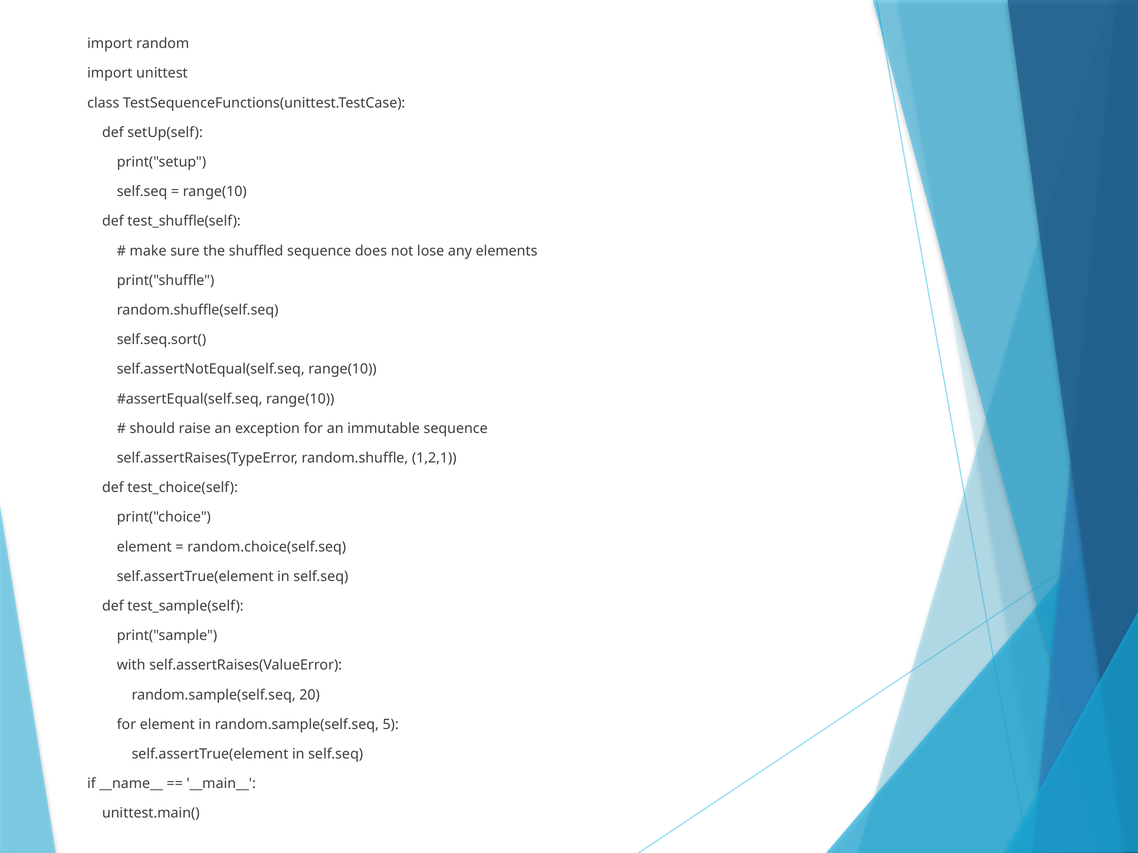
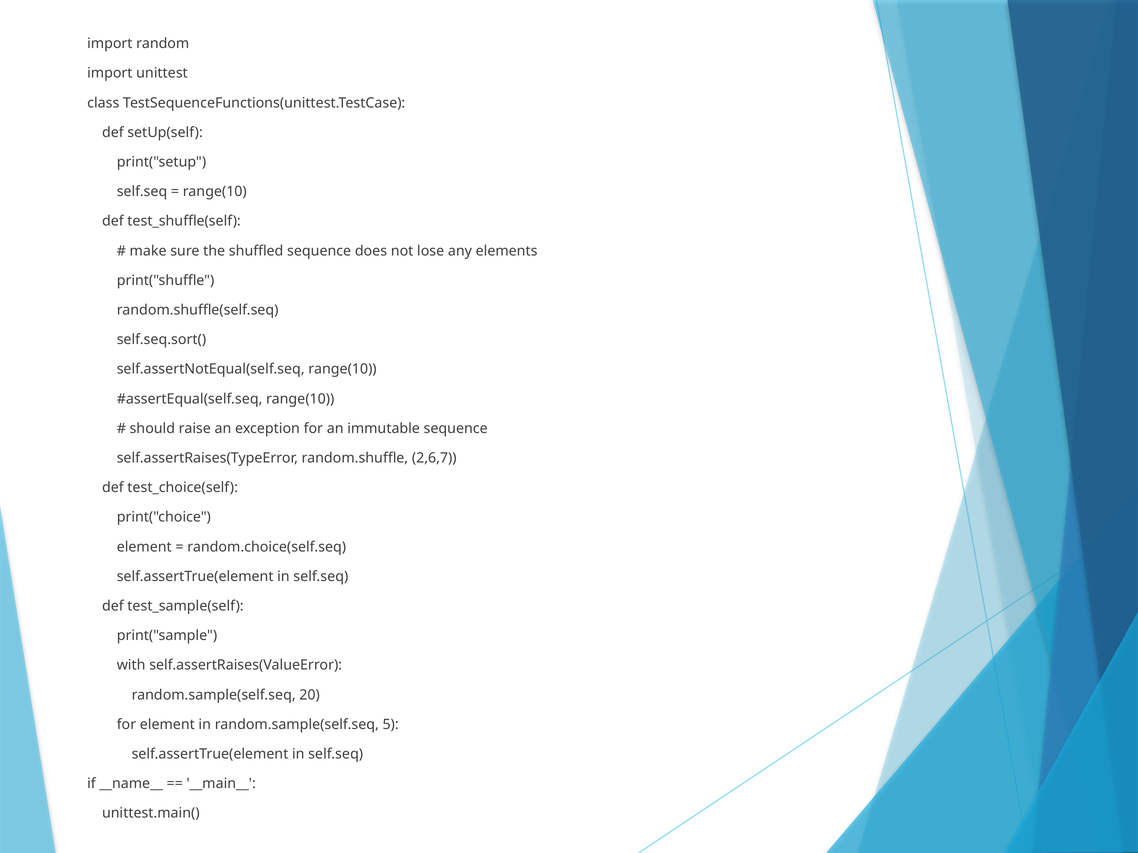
1,2,1: 1,2,1 -> 2,6,7
